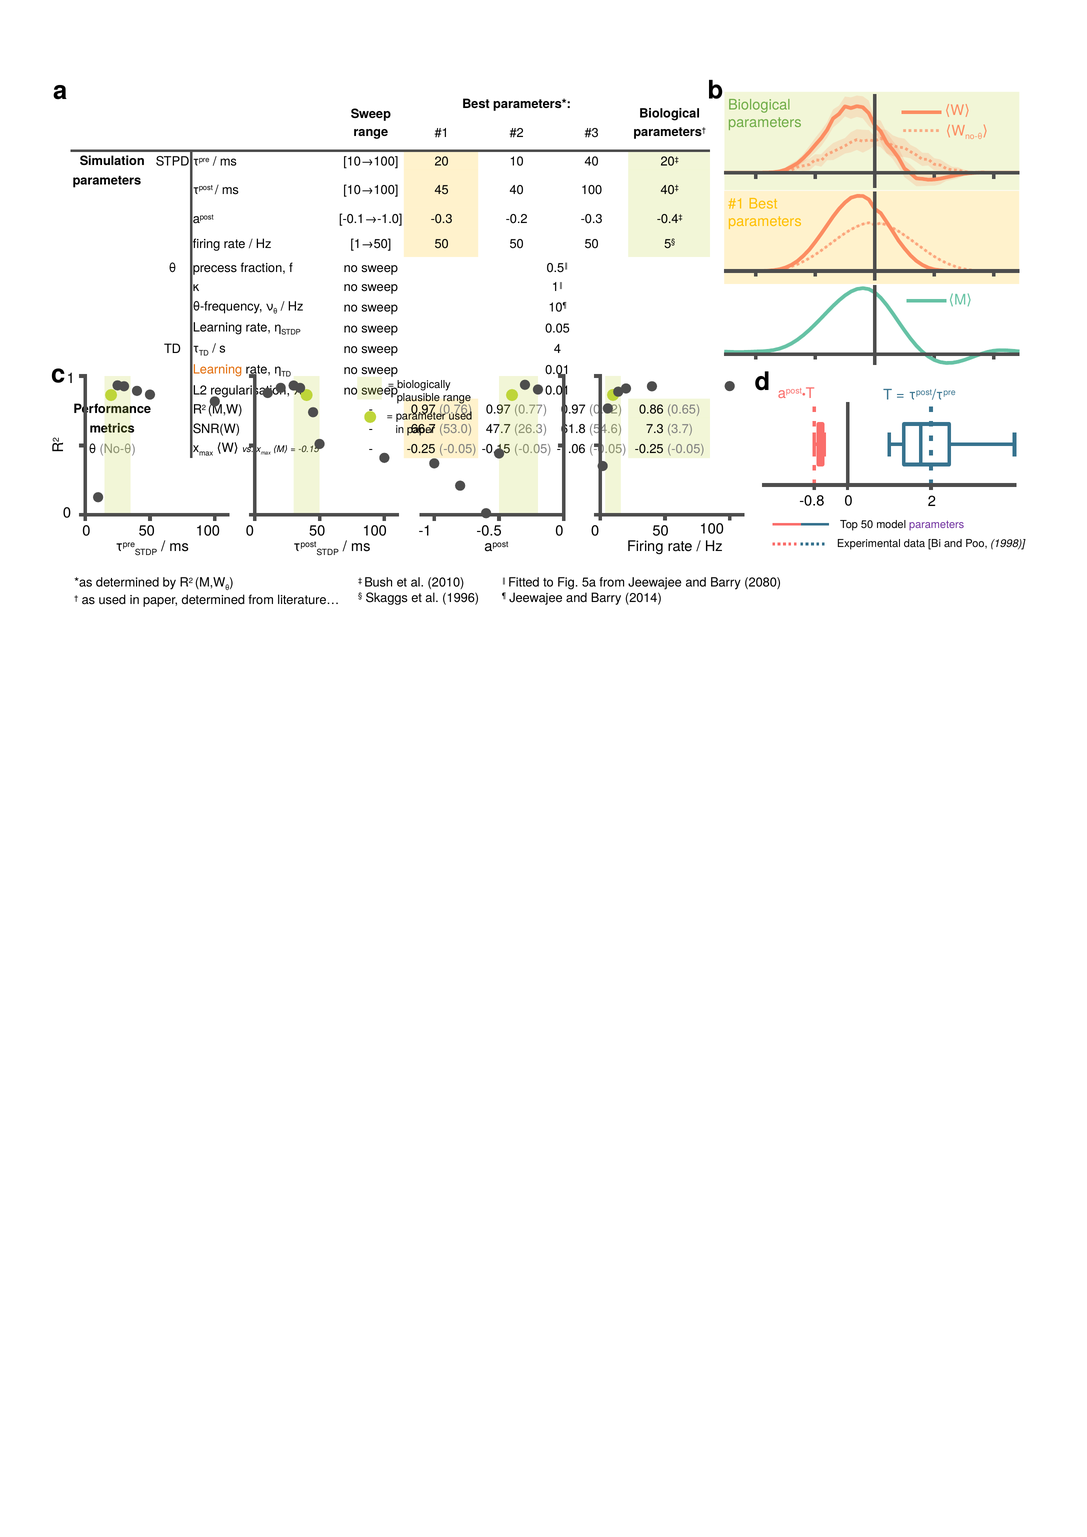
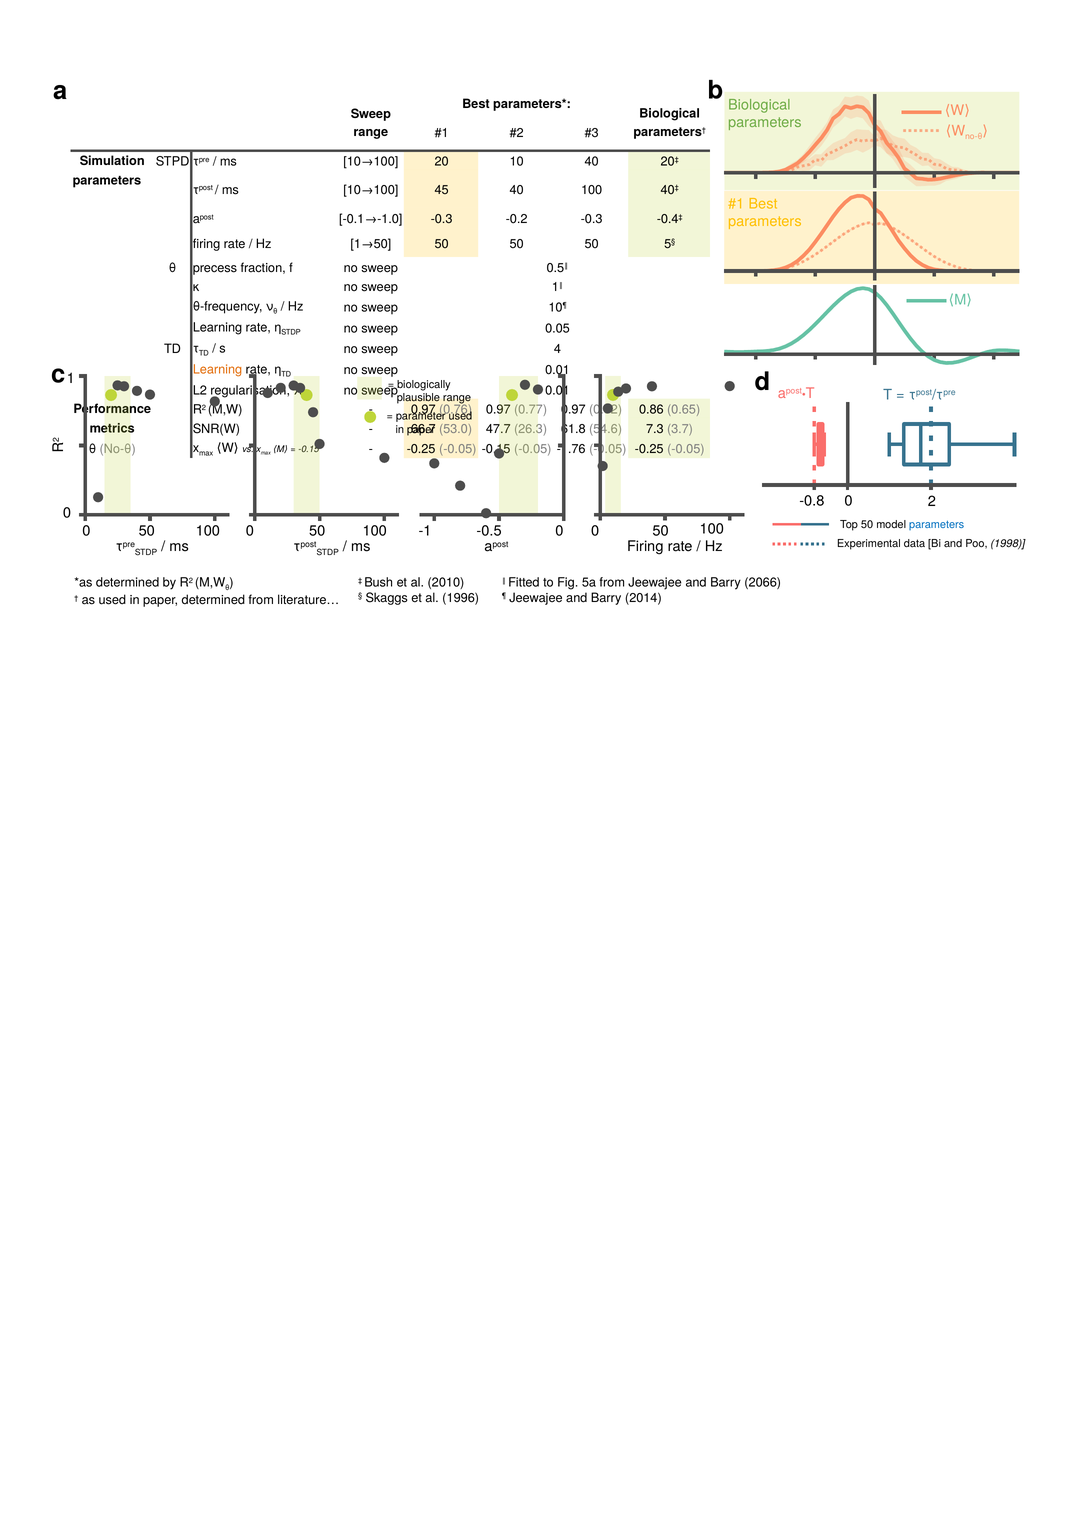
-1.06: -1.06 -> -1.76
parameters at (937, 525) colour: purple -> blue
2080: 2080 -> 2066
